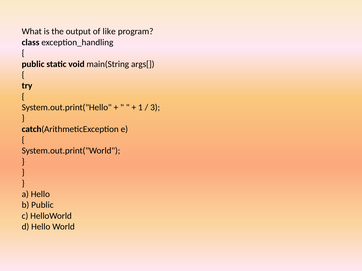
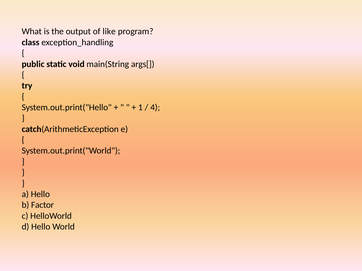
3: 3 -> 4
b Public: Public -> Factor
